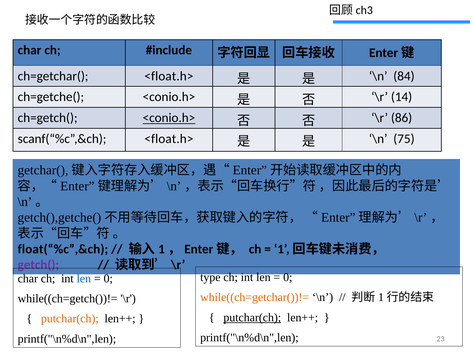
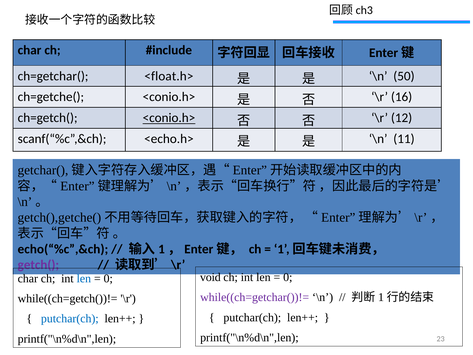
84: 84 -> 50
14: 14 -> 16
86: 86 -> 12
scanf(“%c”,&ch <float.h>: <float.h> -> <echo.h>
75: 75 -> 11
float(“%c”,&ch: float(“%c”,&ch -> echo(“%c”,&ch
type: type -> void
while((ch=getchar())!= colour: orange -> purple
putchar(ch at (252, 317) underline: present -> none
putchar(ch at (70, 318) colour: orange -> blue
